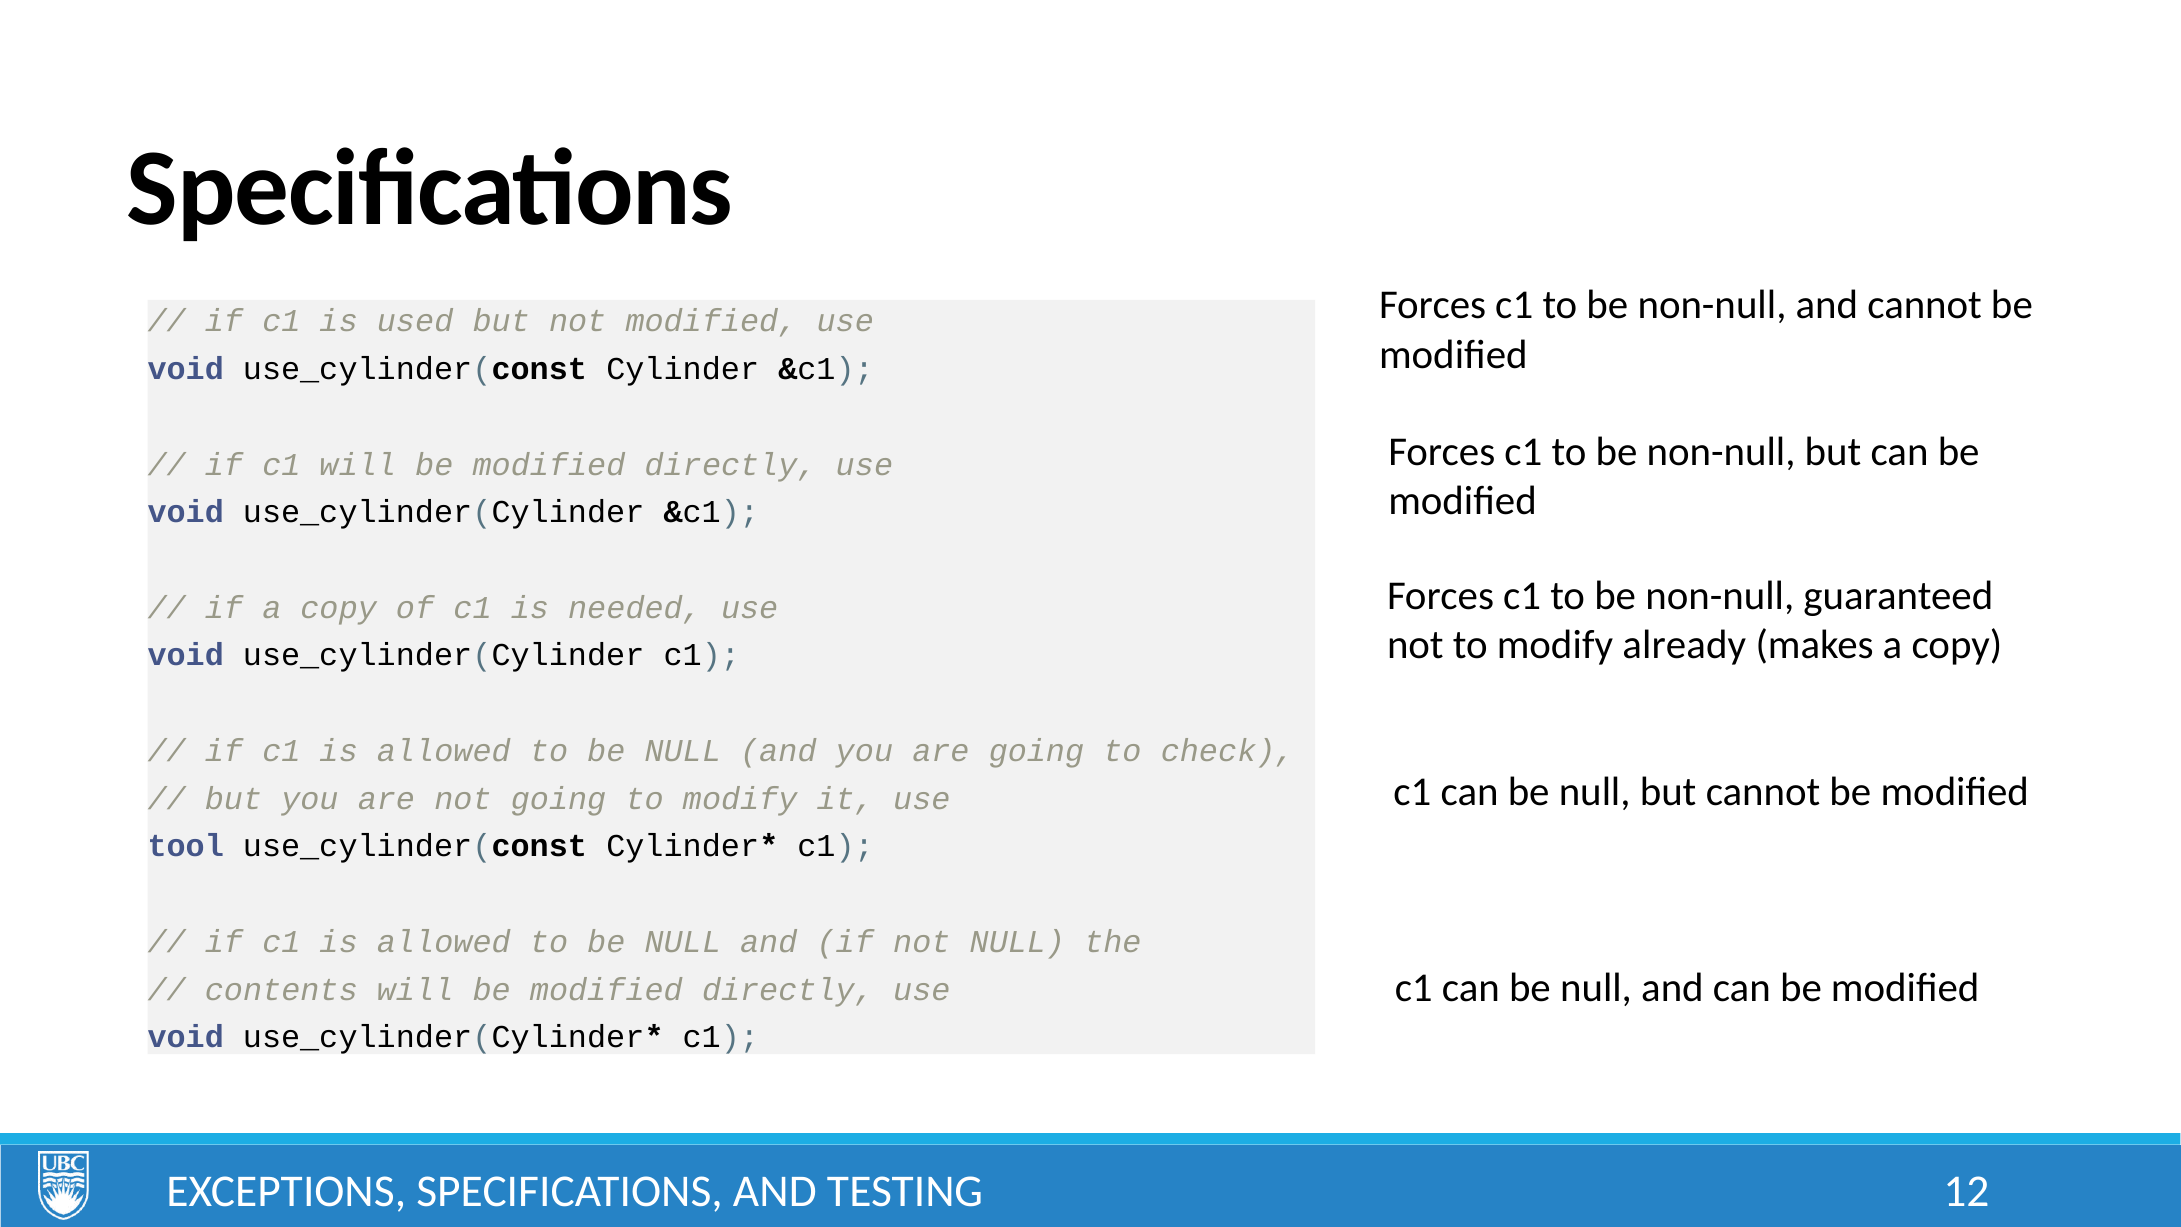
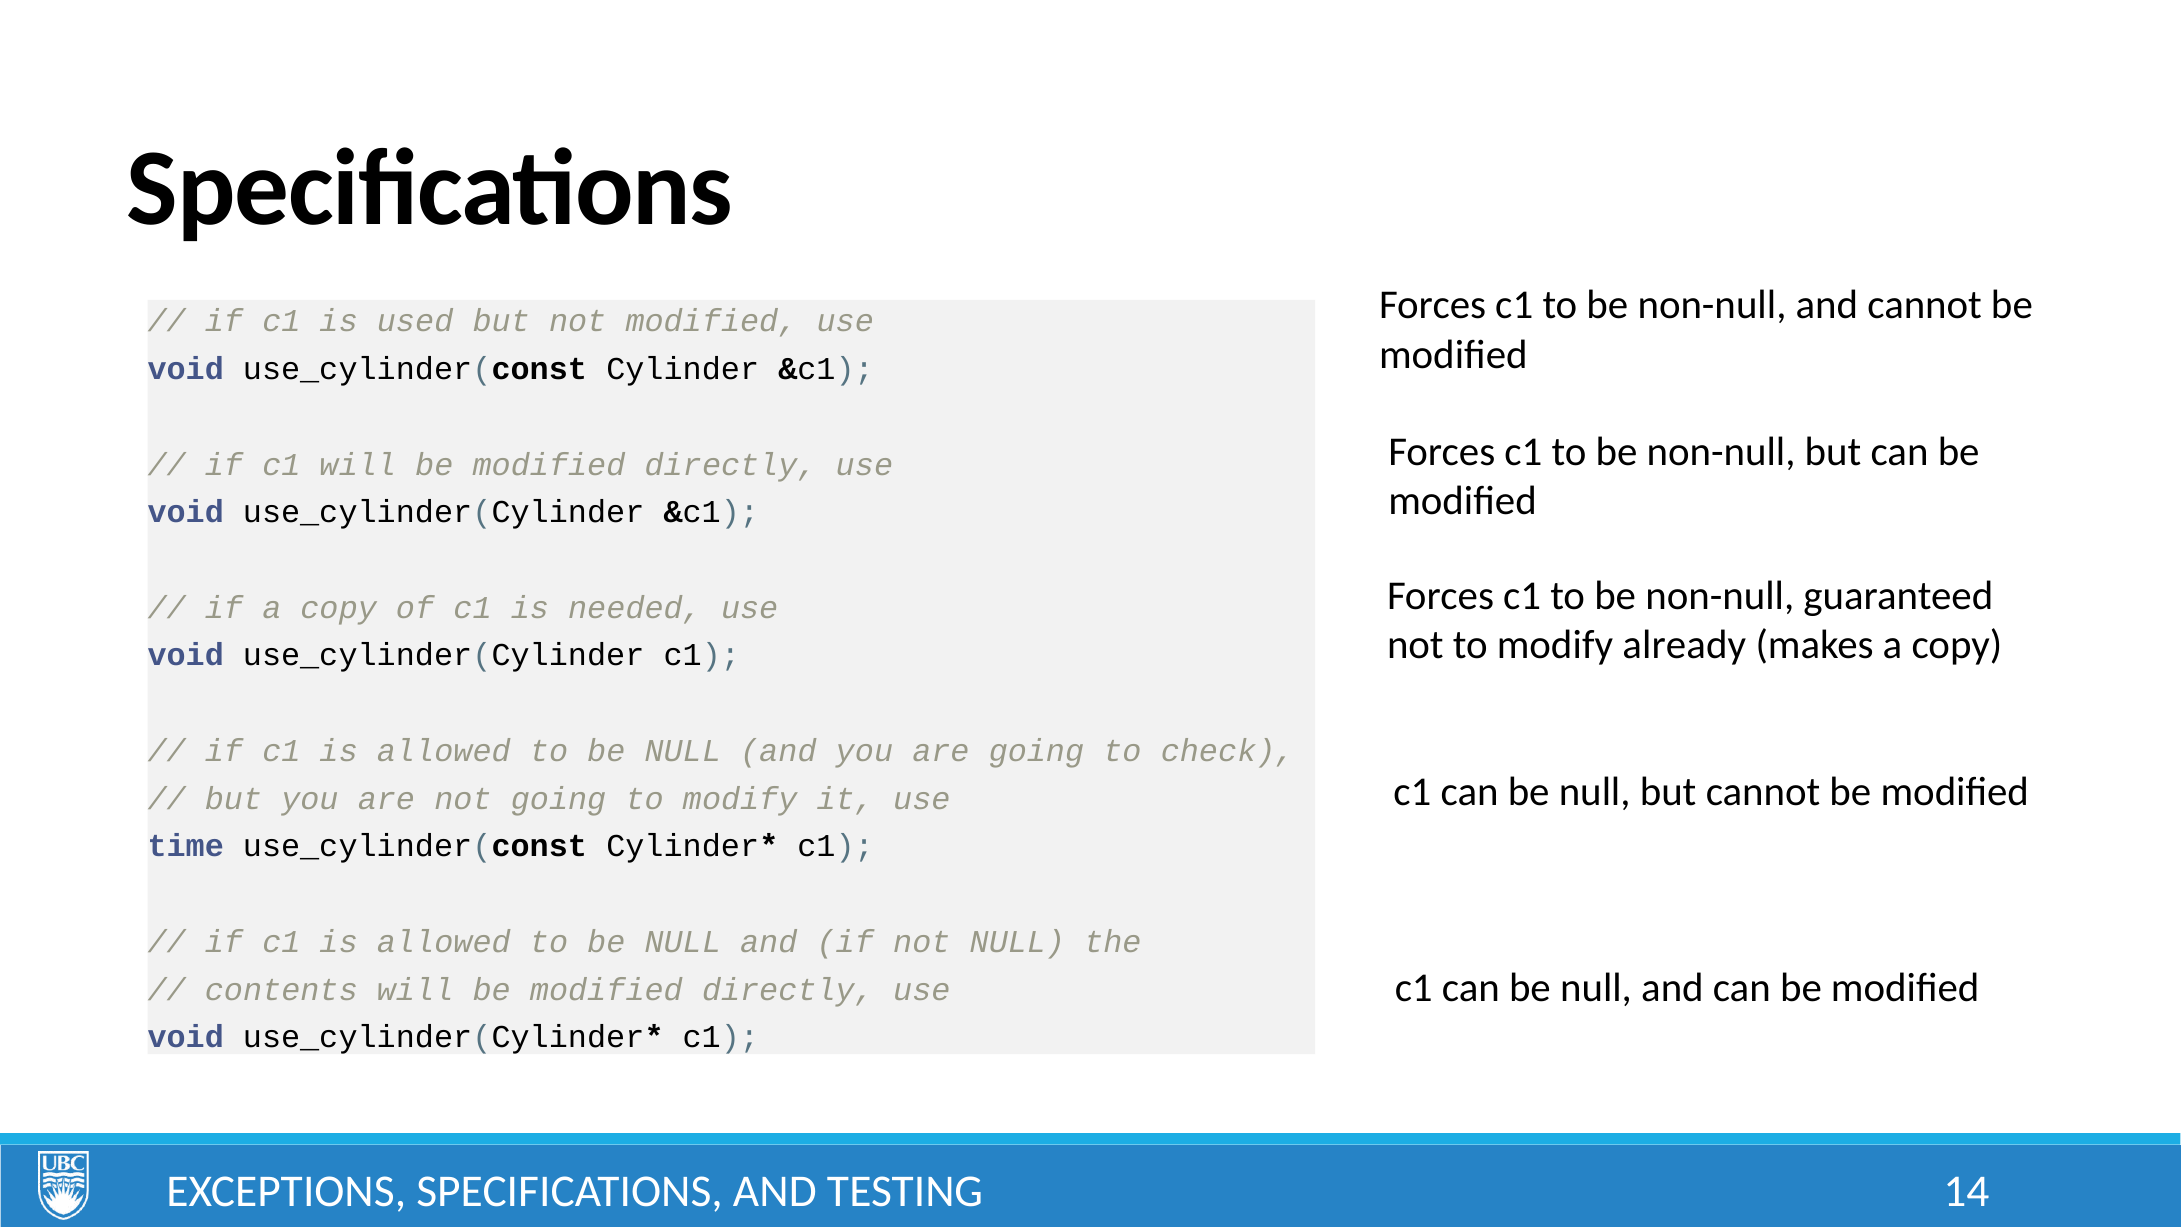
tool: tool -> time
12: 12 -> 14
